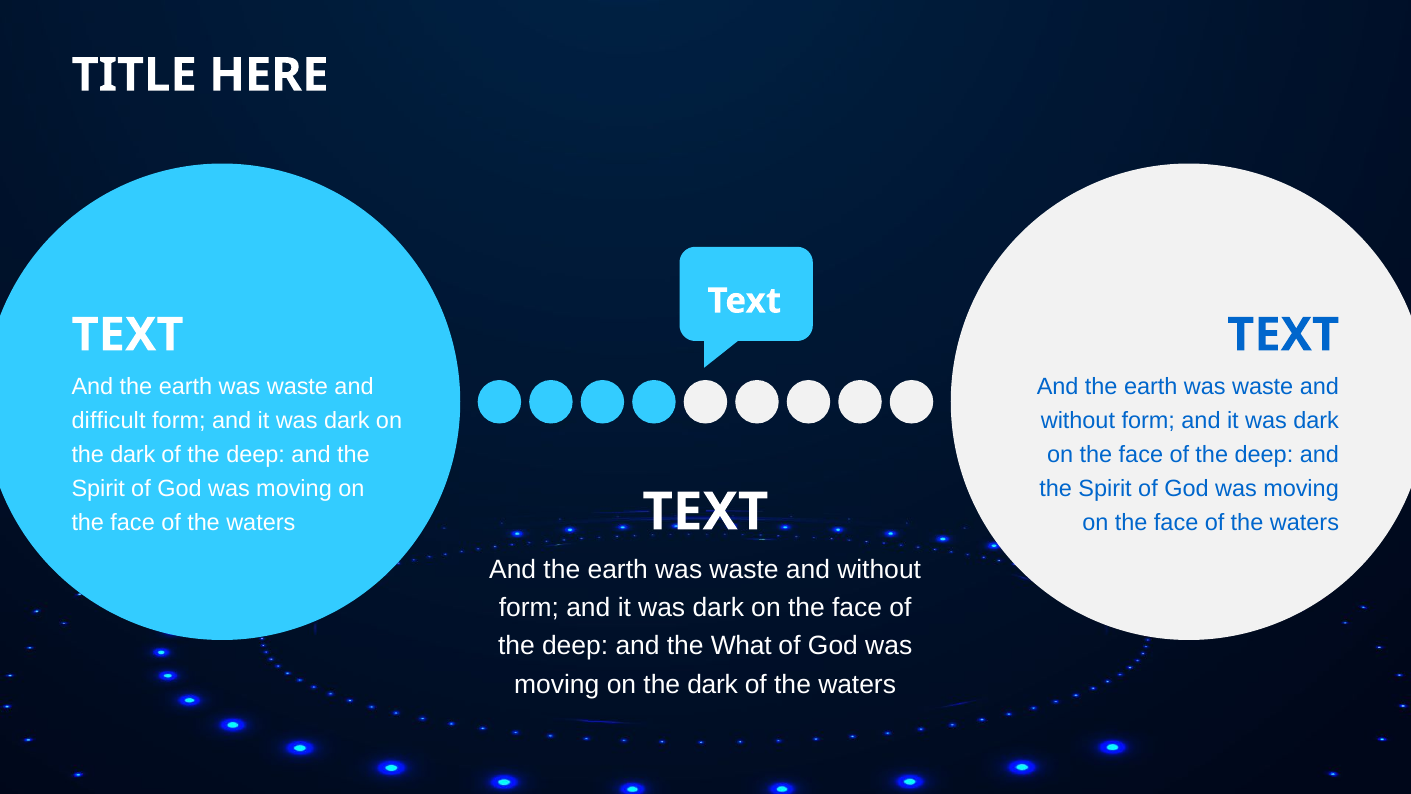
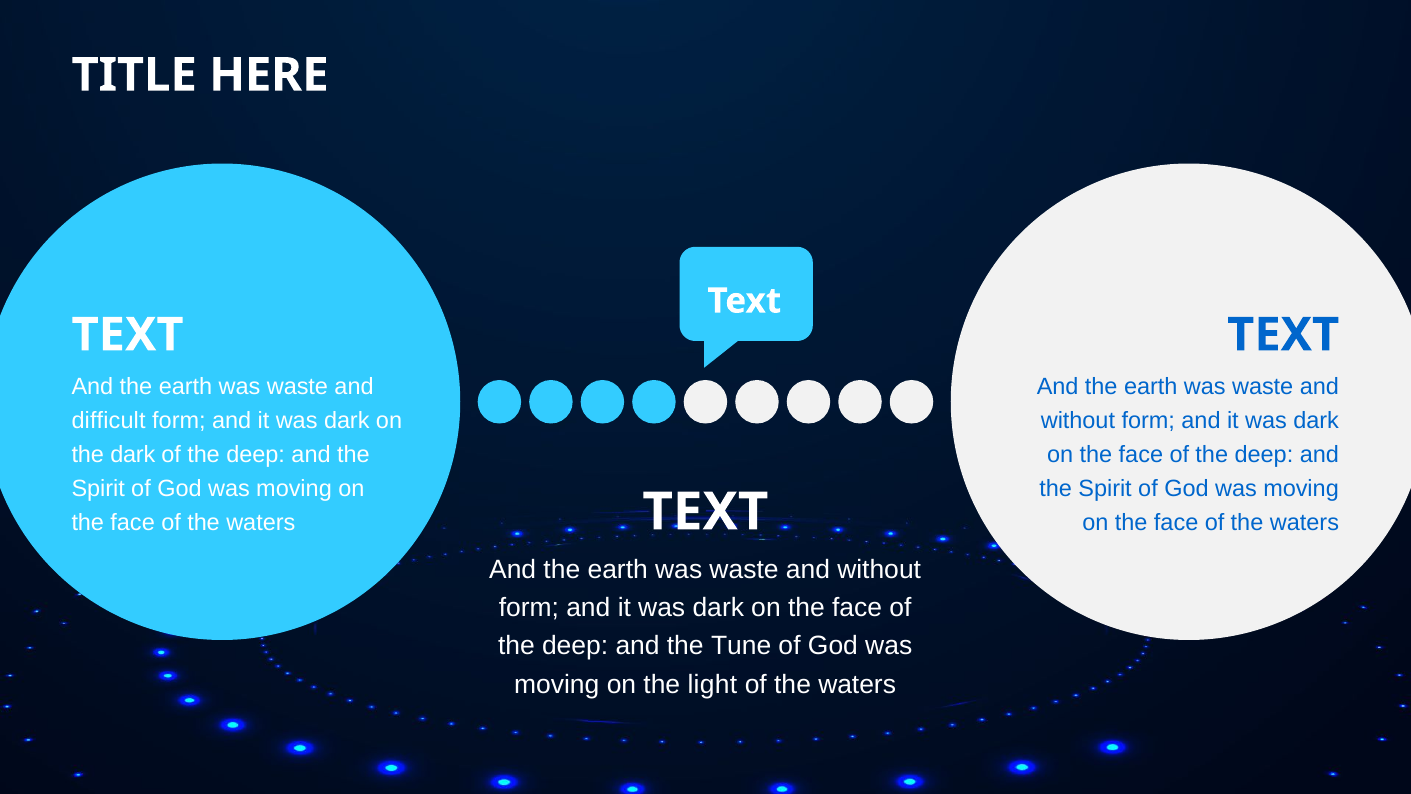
What: What -> Tune
moving on the dark: dark -> light
